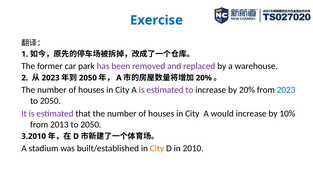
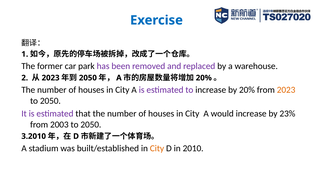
2023 at (286, 90) colour: blue -> orange
10%: 10% -> 23%
2013: 2013 -> 2003
